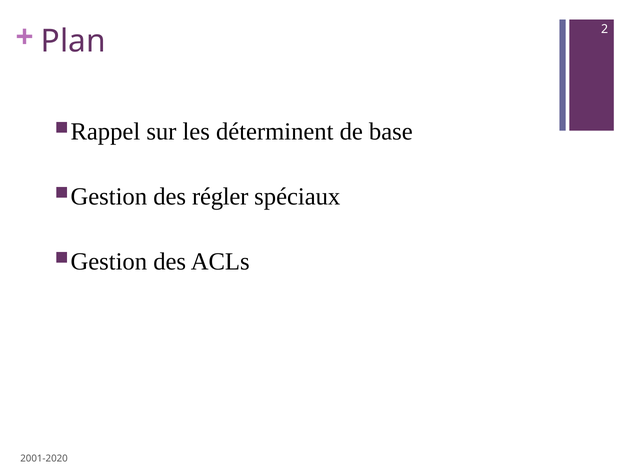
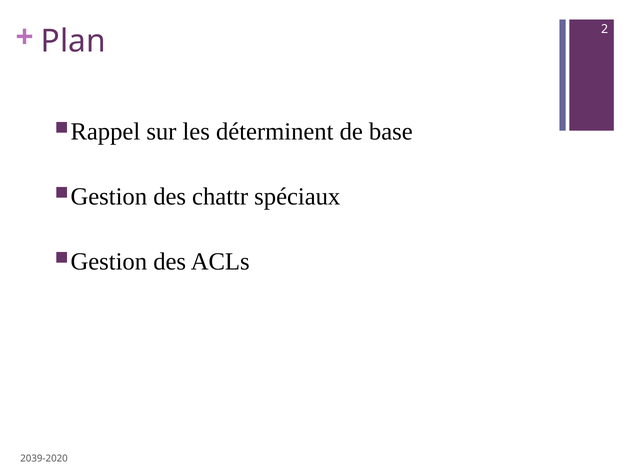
régler: régler -> chattr
2001-2020: 2001-2020 -> 2039-2020
